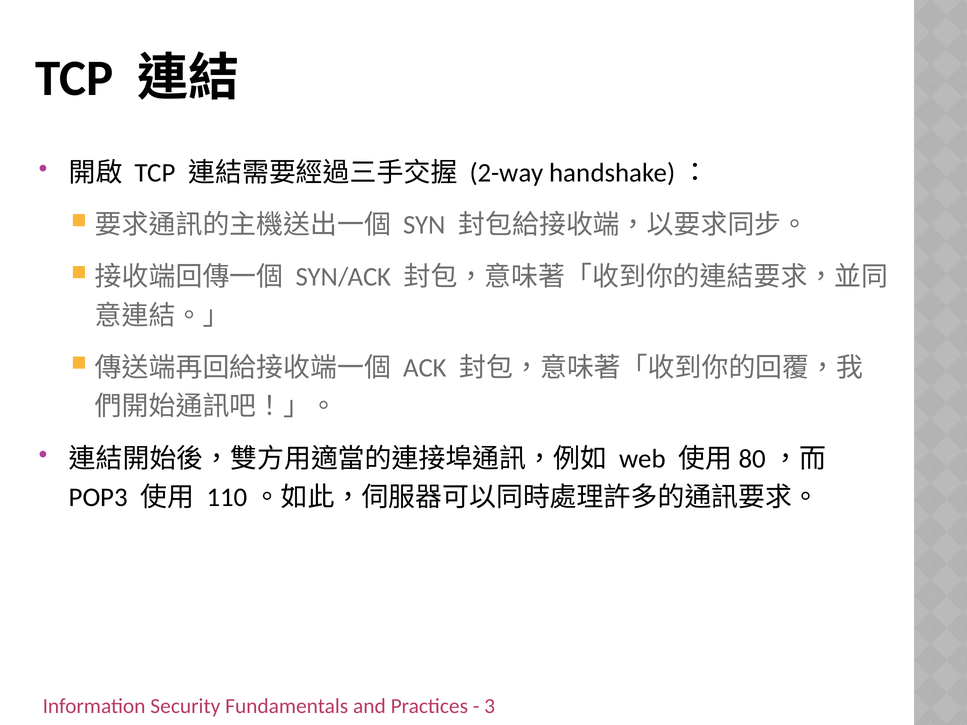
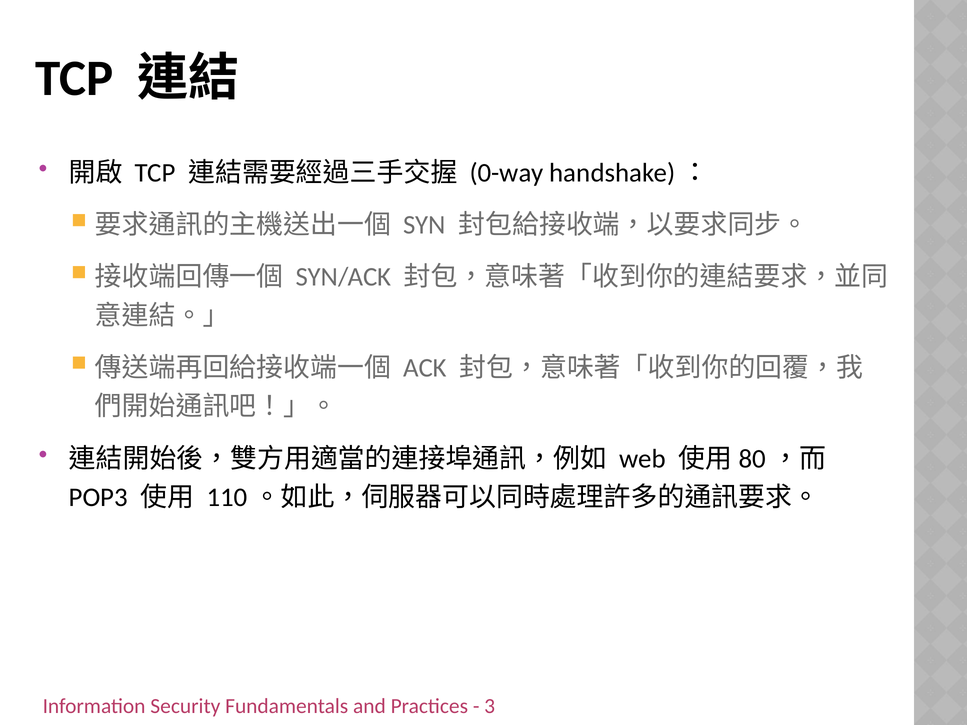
2-way: 2-way -> 0-way
